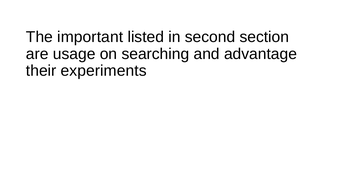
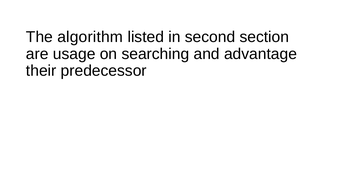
important: important -> algorithm
experiments: experiments -> predecessor
